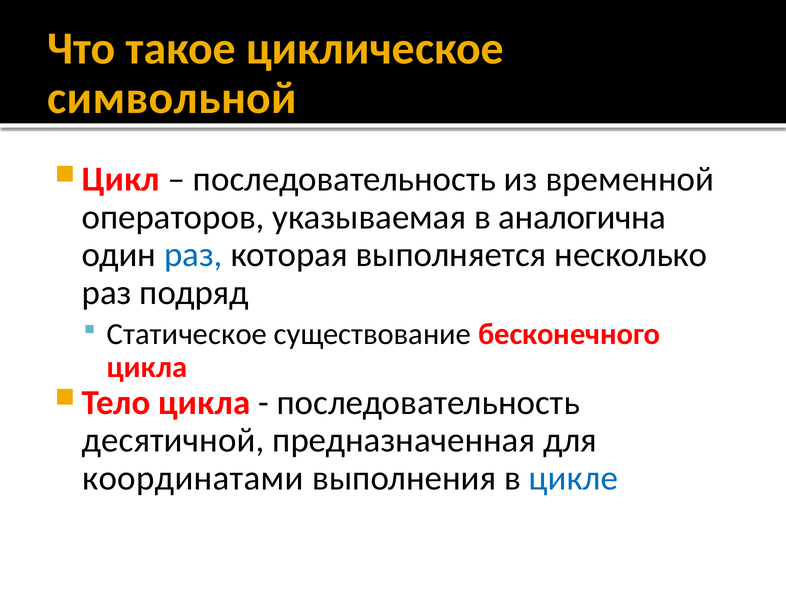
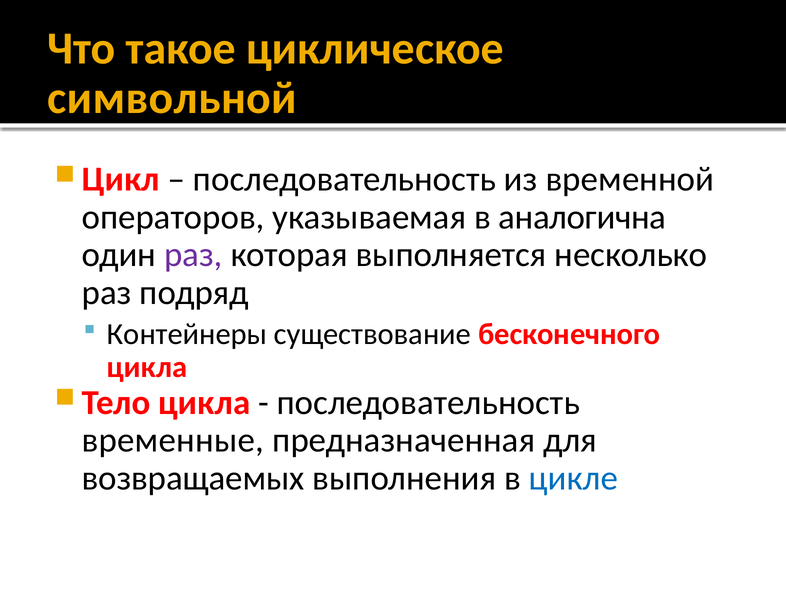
раз at (193, 255) colour: blue -> purple
Статическое: Статическое -> Контейнеры
десятичной: десятичной -> временные
координатами: координатами -> возвращаемых
